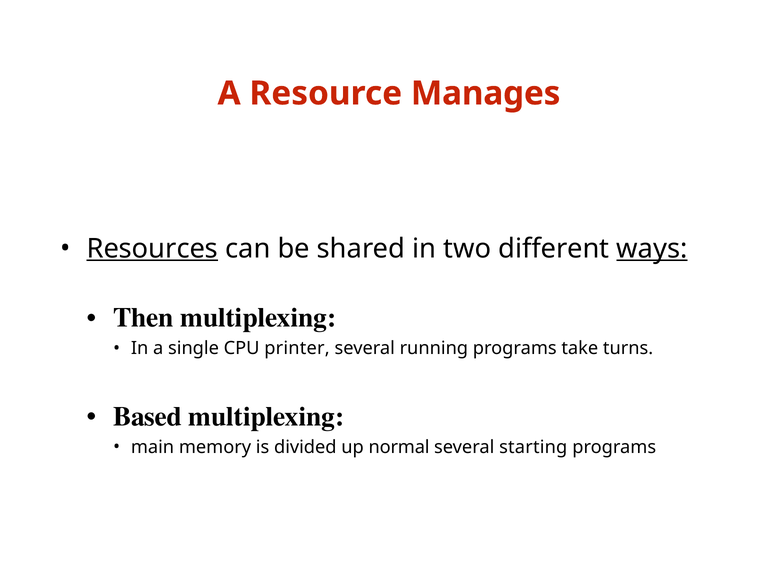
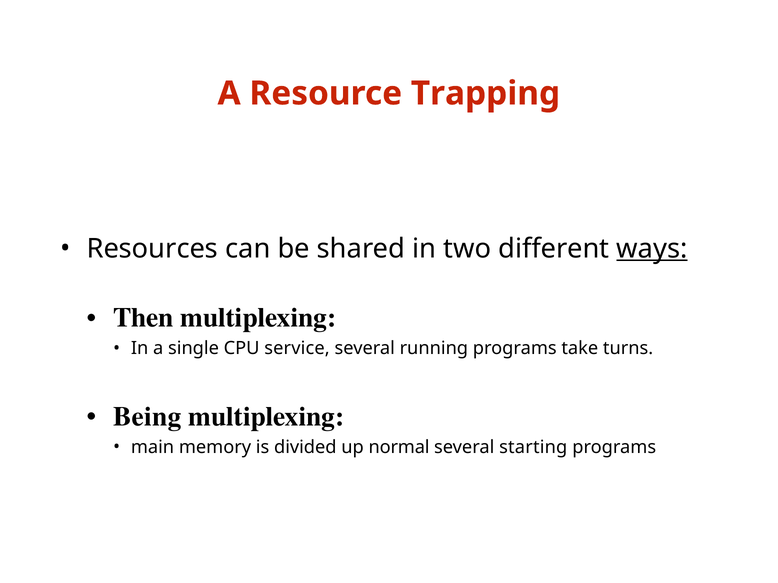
Manages: Manages -> Trapping
Resources underline: present -> none
printer: printer -> service
Based: Based -> Being
